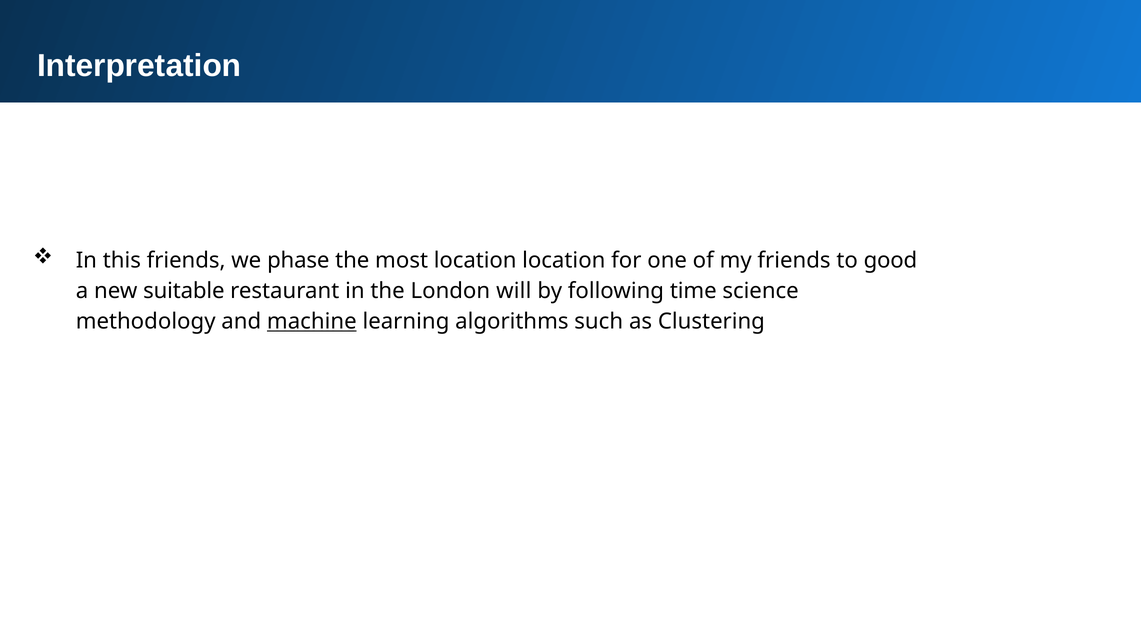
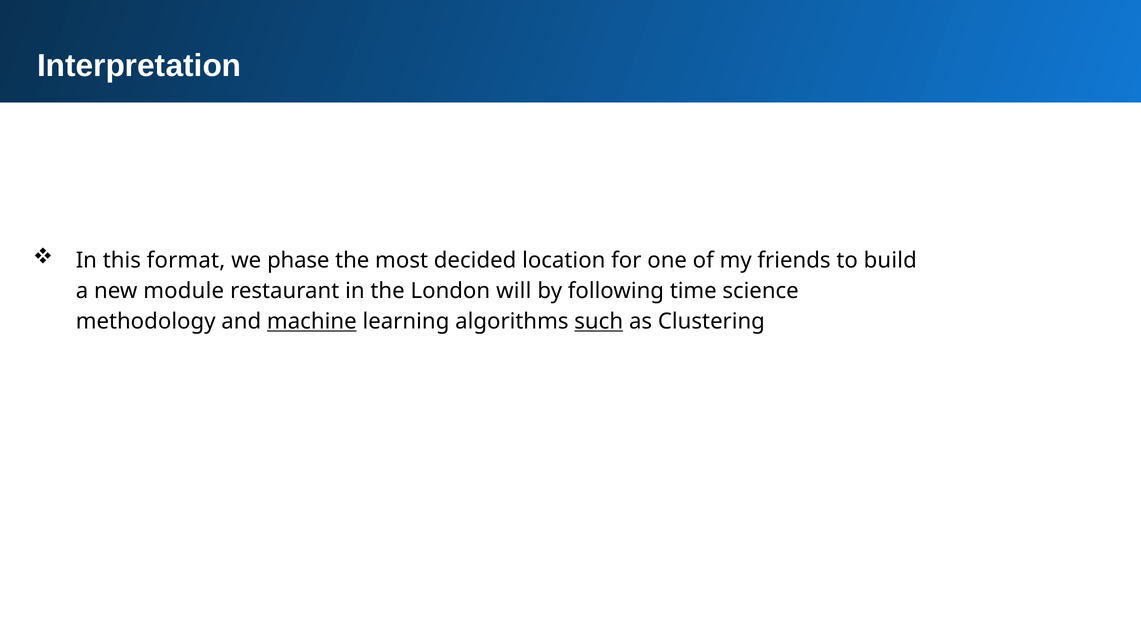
this friends: friends -> format
most location: location -> decided
good: good -> build
suitable: suitable -> module
such underline: none -> present
